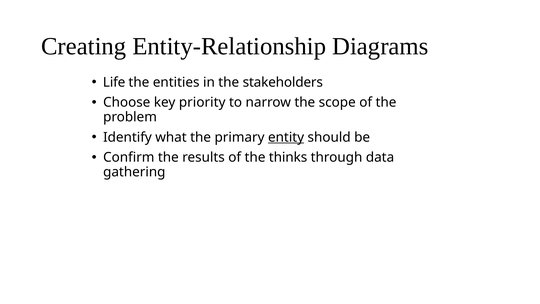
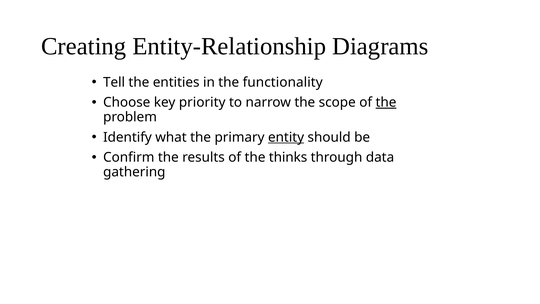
Life: Life -> Tell
stakeholders: stakeholders -> functionality
the at (386, 102) underline: none -> present
